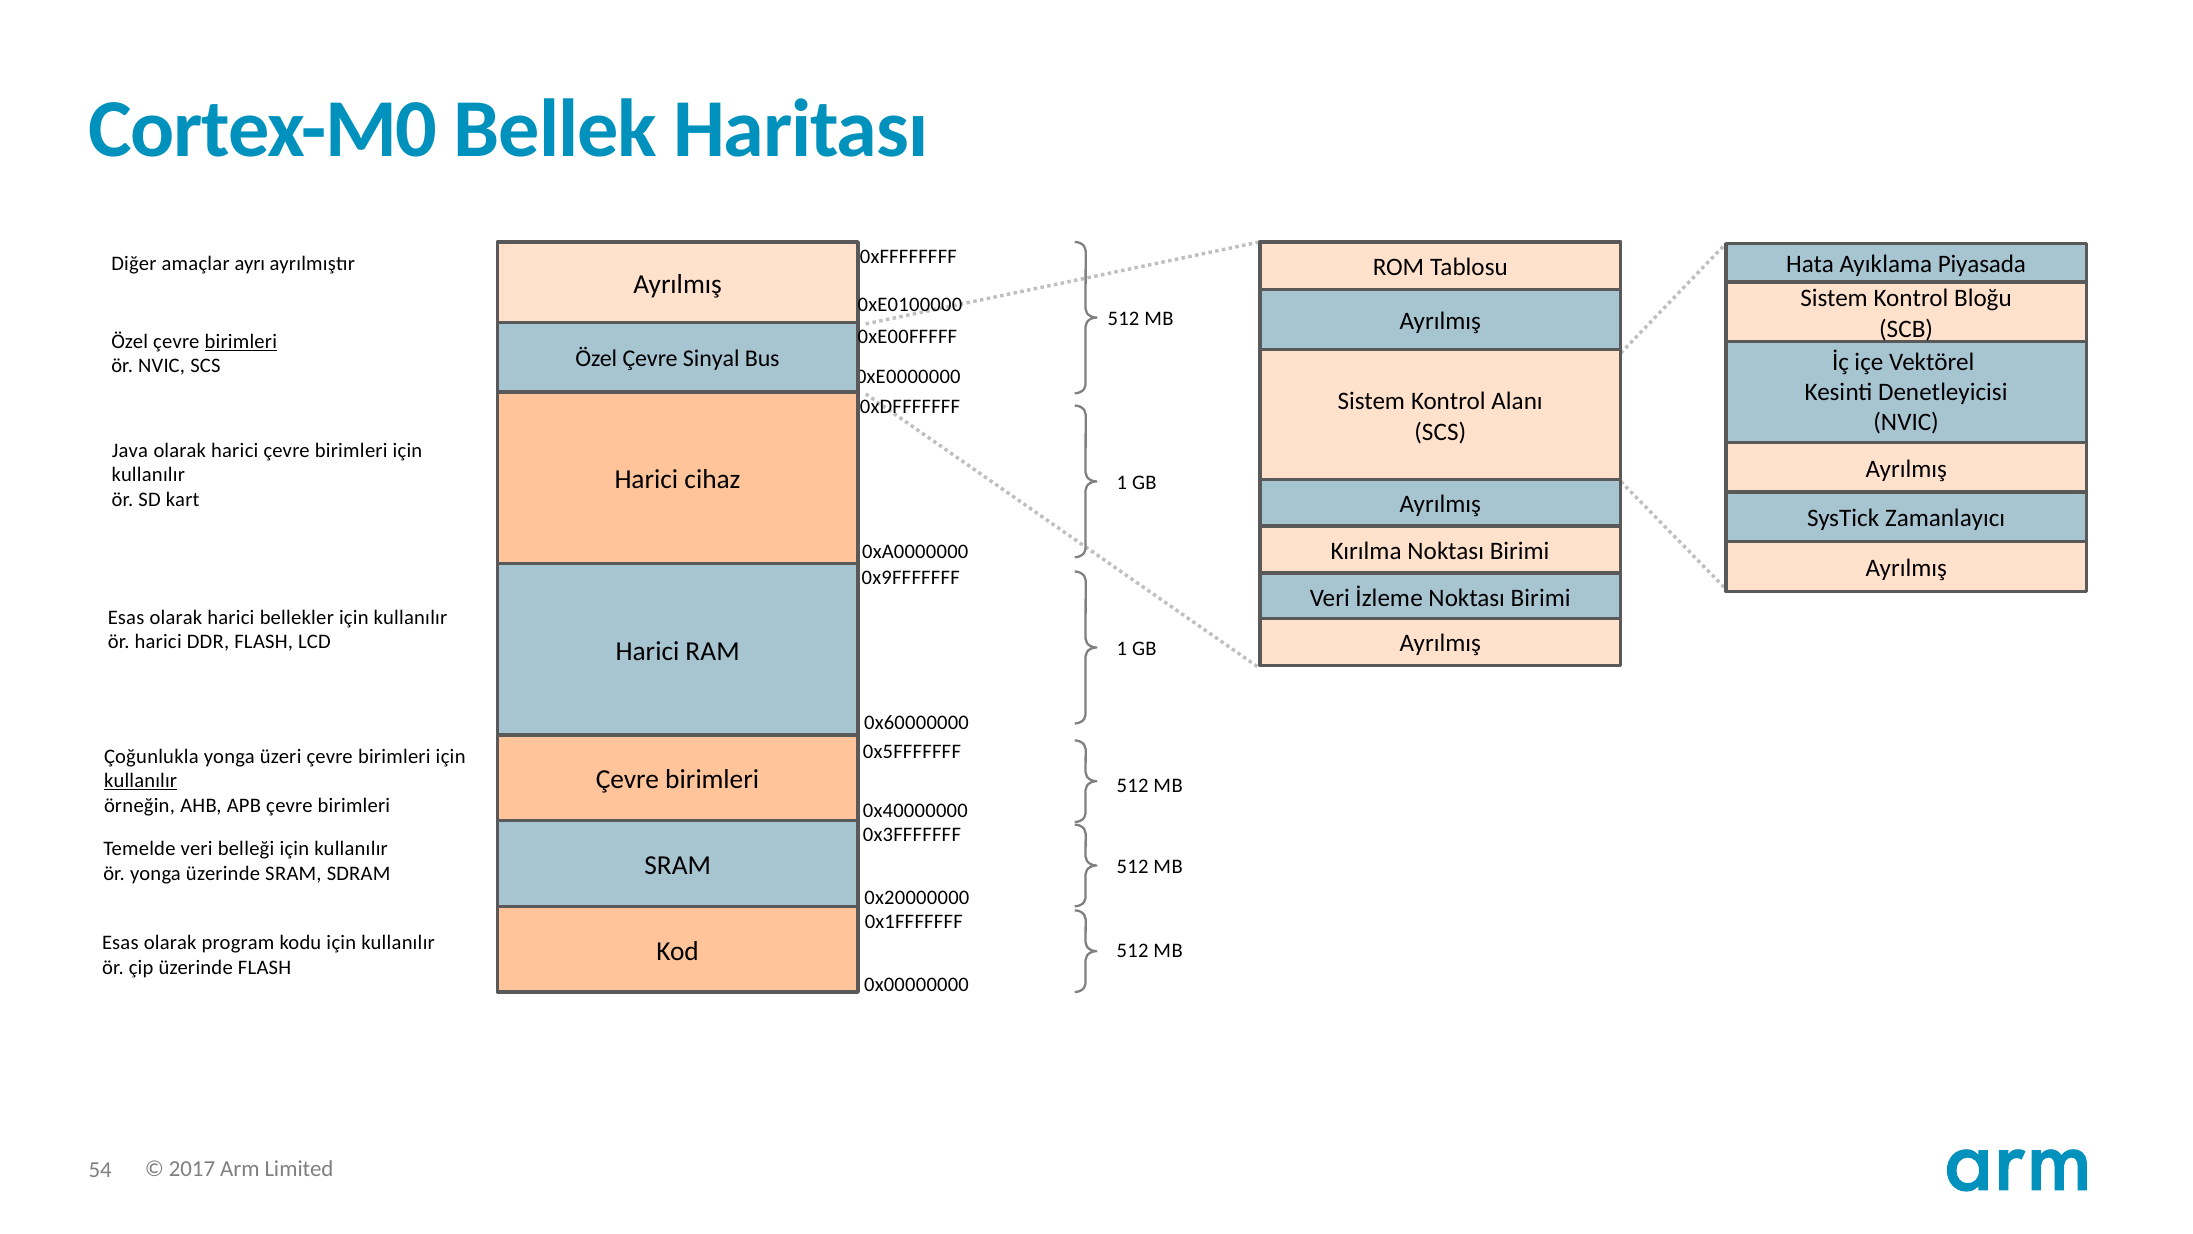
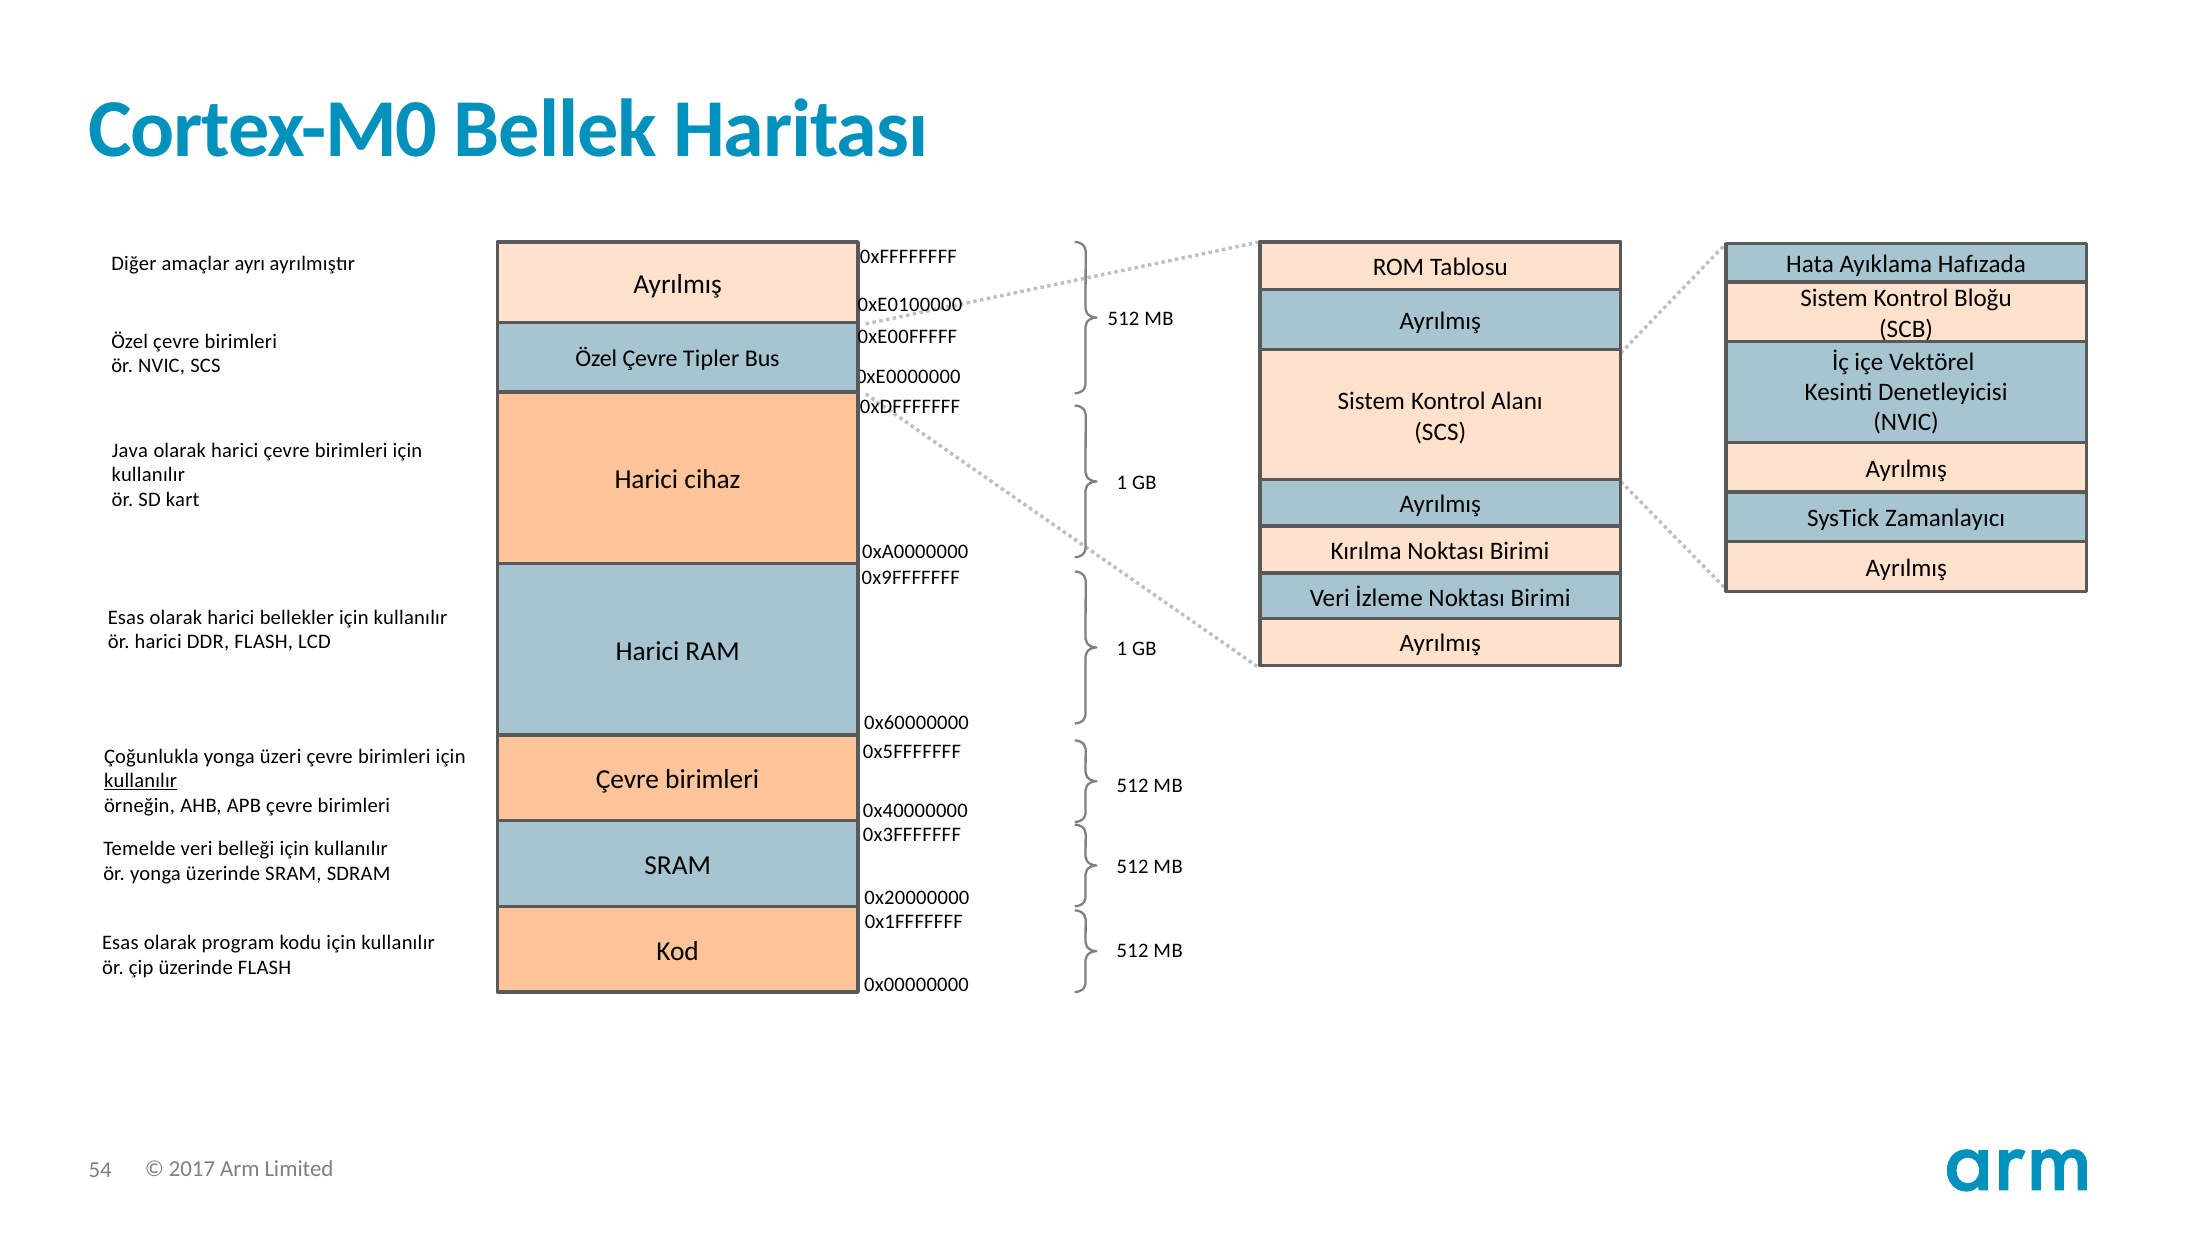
Piyasada: Piyasada -> Hafızada
birimleri at (241, 341) underline: present -> none
Sinyal: Sinyal -> Tipler
